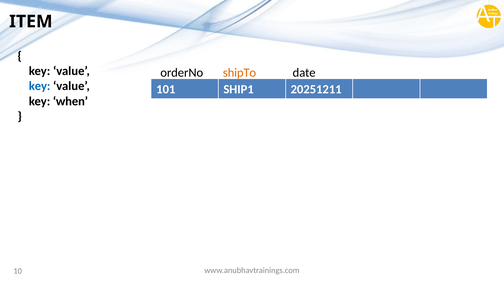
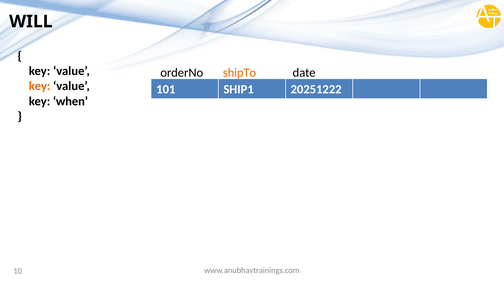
ITEM: ITEM -> WILL
key at (40, 86) colour: blue -> orange
20251211: 20251211 -> 20251222
